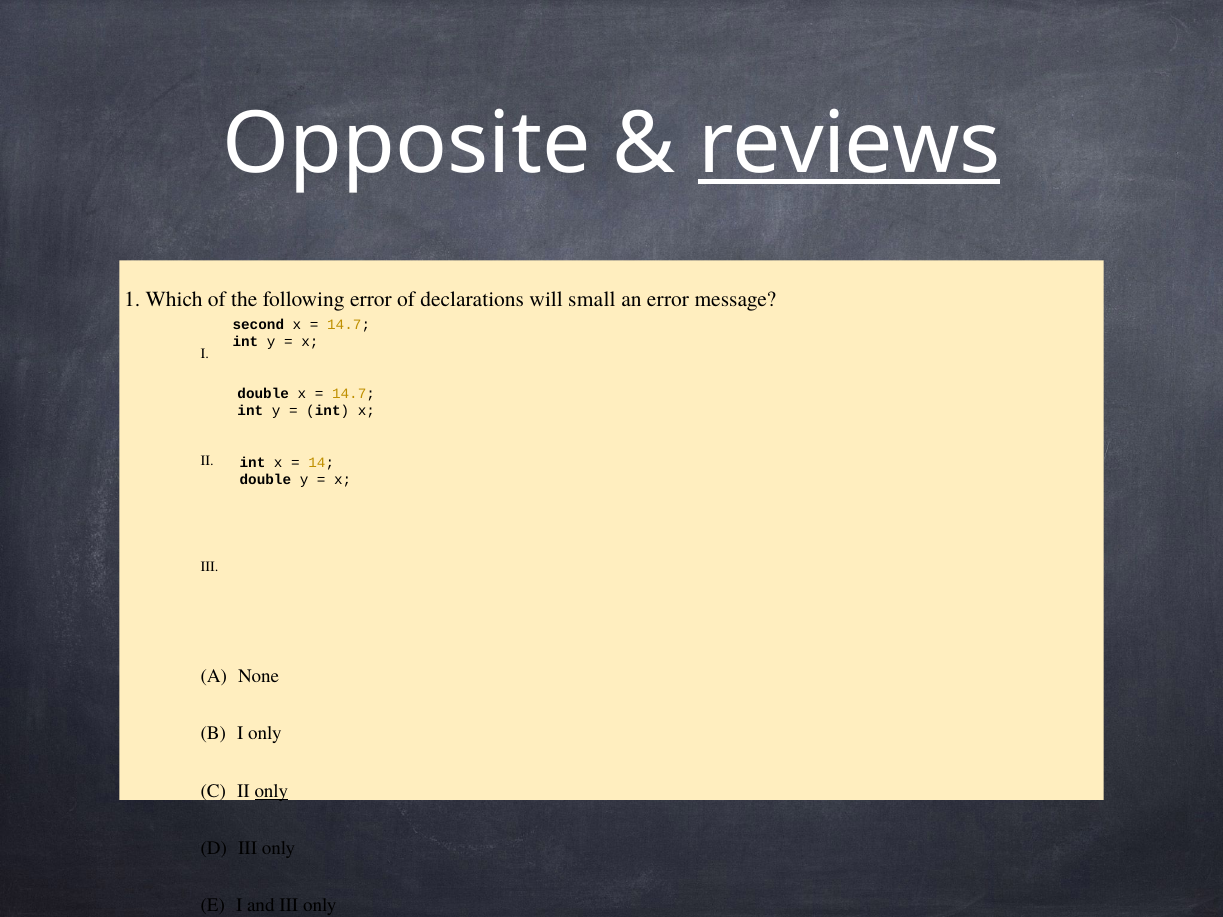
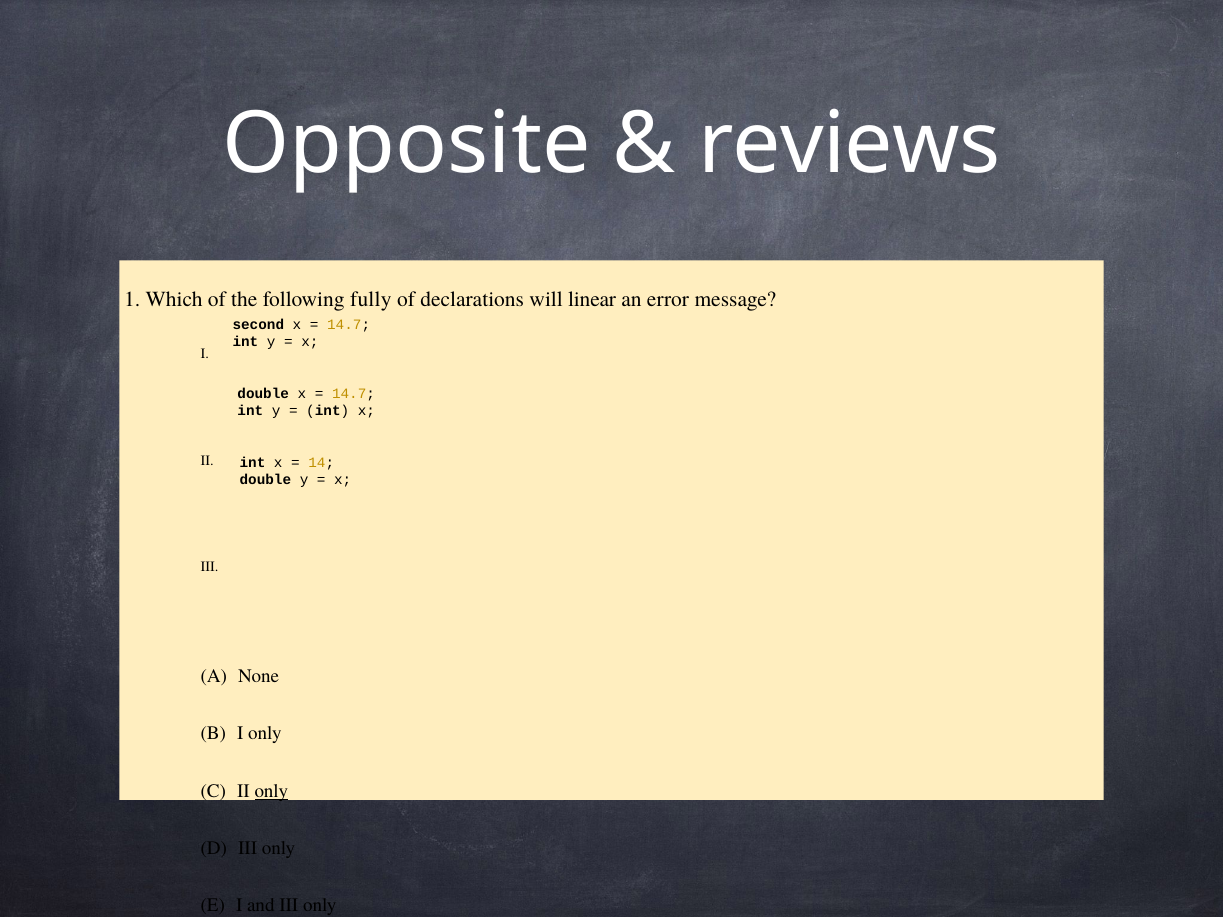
reviews underline: present -> none
following error: error -> fully
small: small -> linear
